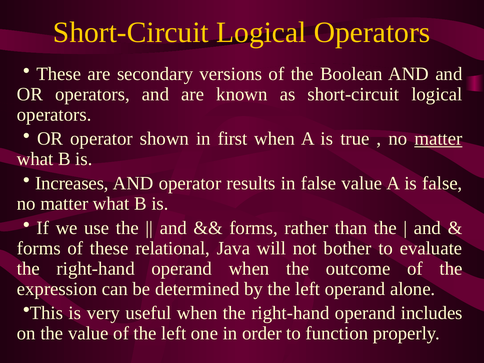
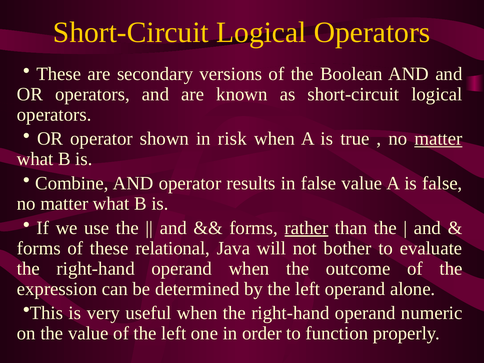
first: first -> risk
Increases: Increases -> Combine
rather underline: none -> present
includes: includes -> numeric
